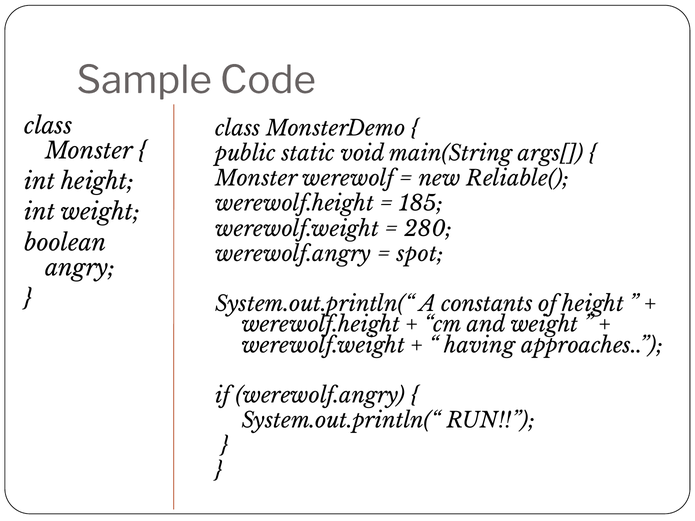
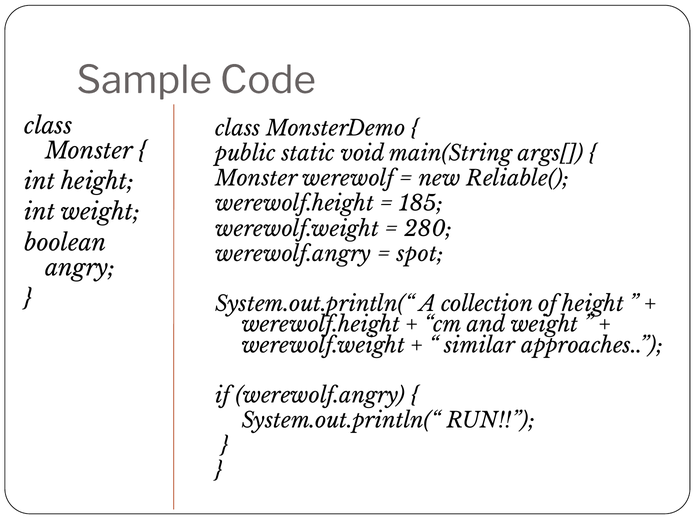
constants: constants -> collection
having: having -> similar
